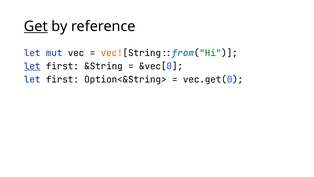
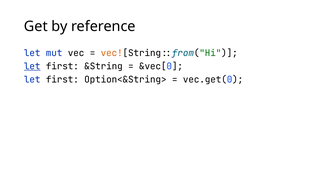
Get underline: present -> none
